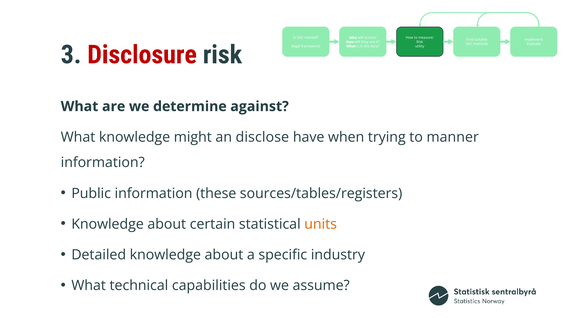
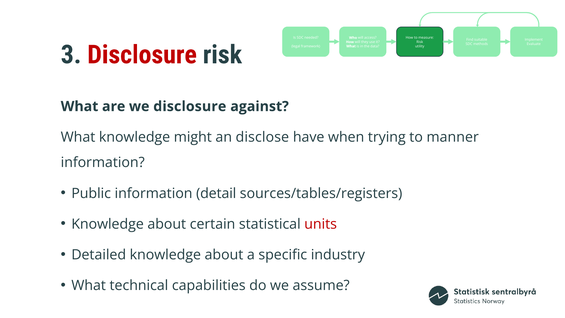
we determine: determine -> disclosure
these: these -> detail
units colour: orange -> red
